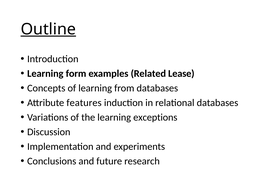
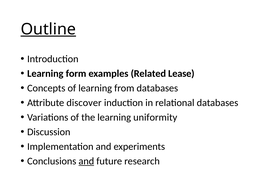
features: features -> discover
exceptions: exceptions -> uniformity
and at (86, 162) underline: none -> present
